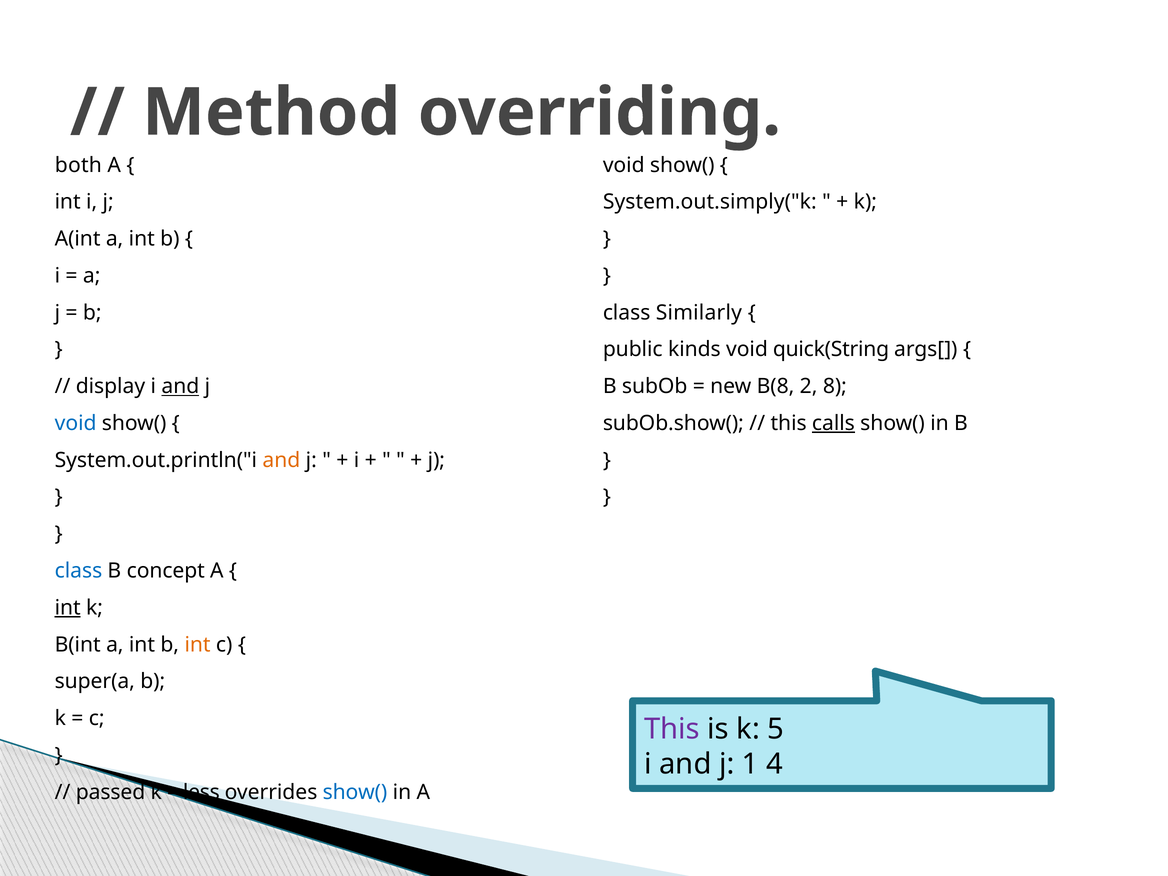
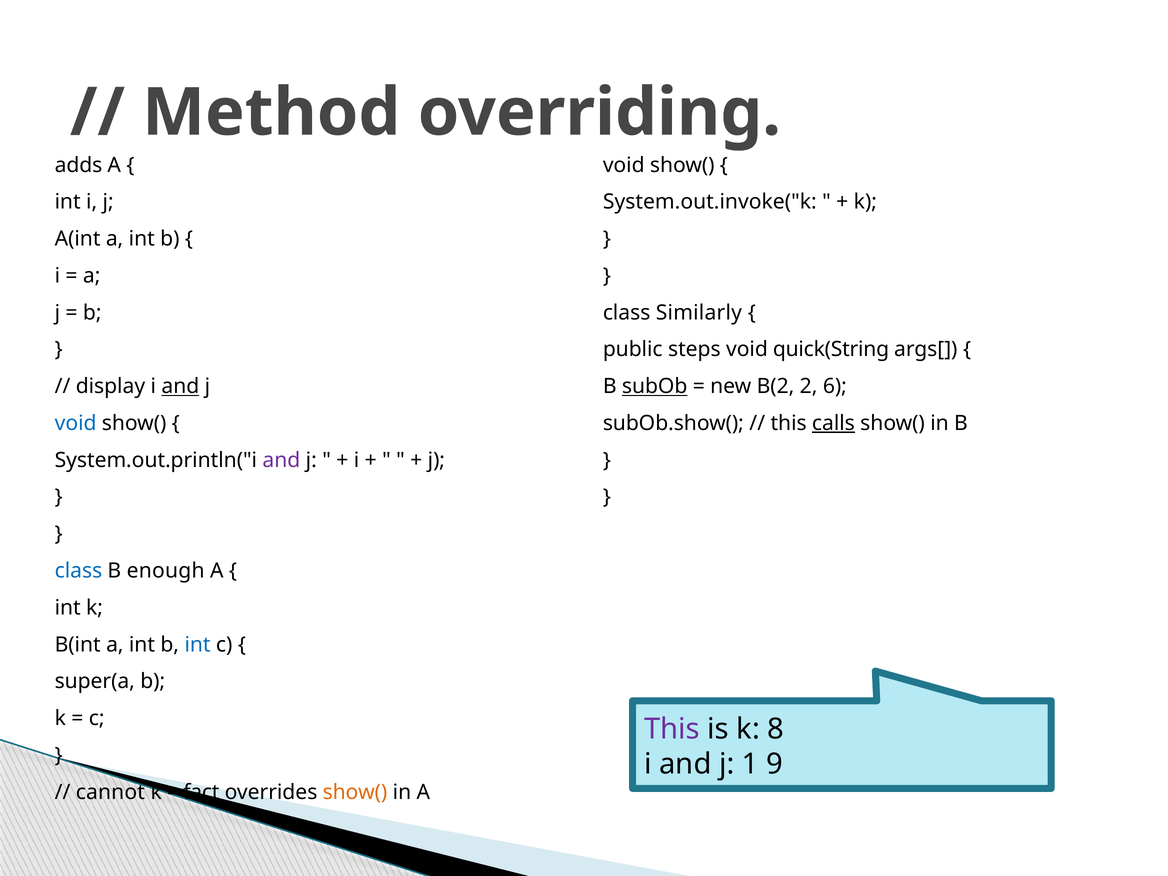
both: both -> adds
System.out.simply("k: System.out.simply("k -> System.out.invoke("k
kinds: kinds -> steps
subOb underline: none -> present
B(8: B(8 -> B(2
8: 8 -> 6
and at (281, 460) colour: orange -> purple
concept: concept -> enough
int at (68, 608) underline: present -> none
int at (198, 645) colour: orange -> blue
5: 5 -> 8
4: 4 -> 9
passed: passed -> cannot
less: less -> fact
show( at (355, 792) colour: blue -> orange
